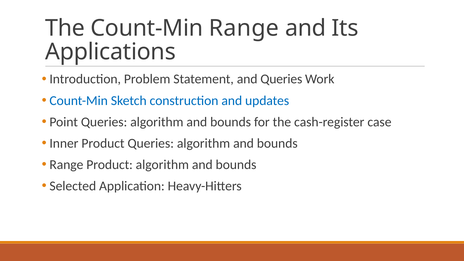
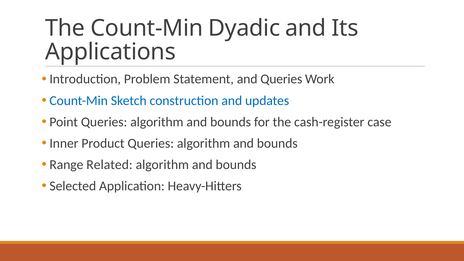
Count-Min Range: Range -> Dyadic
Range Product: Product -> Related
